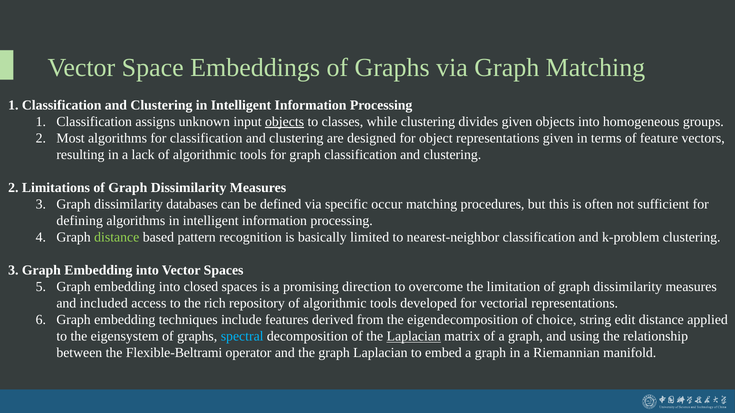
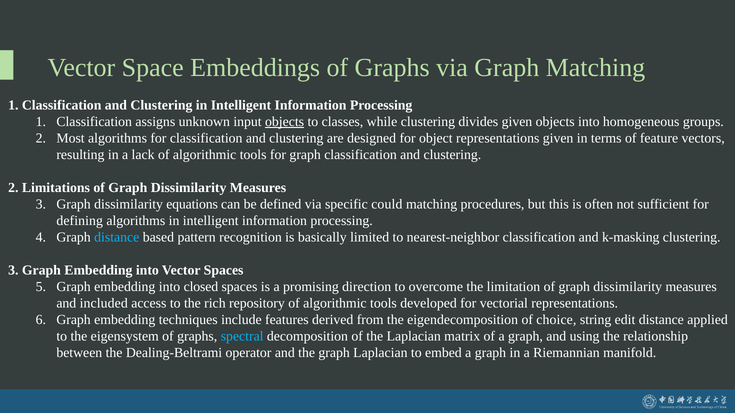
databases: databases -> equations
occur: occur -> could
distance at (117, 237) colour: light green -> light blue
k-problem: k-problem -> k-masking
Laplacian at (414, 337) underline: present -> none
Flexible-Beltrami: Flexible-Beltrami -> Dealing-Beltrami
